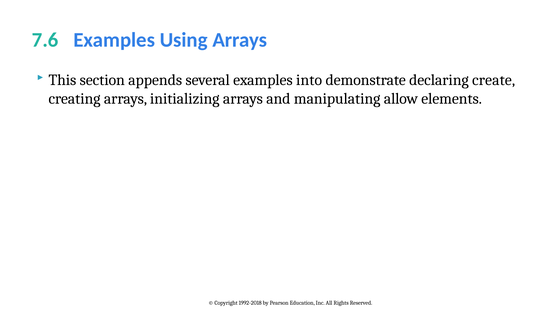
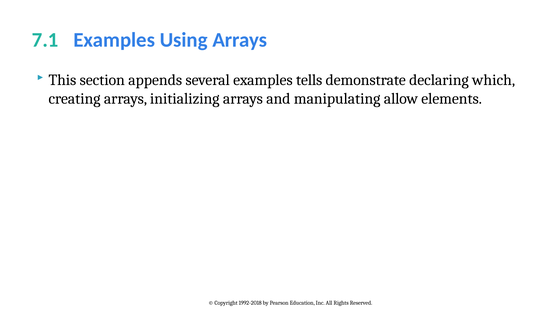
7.6: 7.6 -> 7.1
into: into -> tells
create: create -> which
